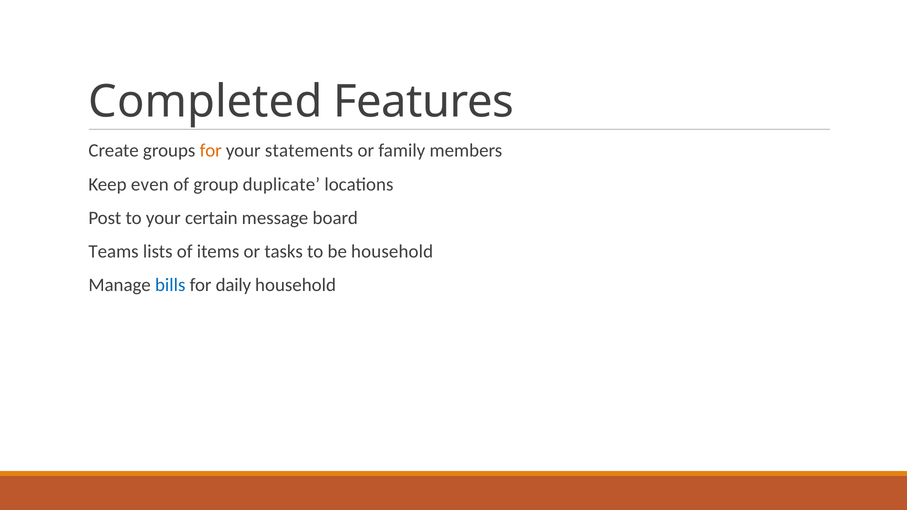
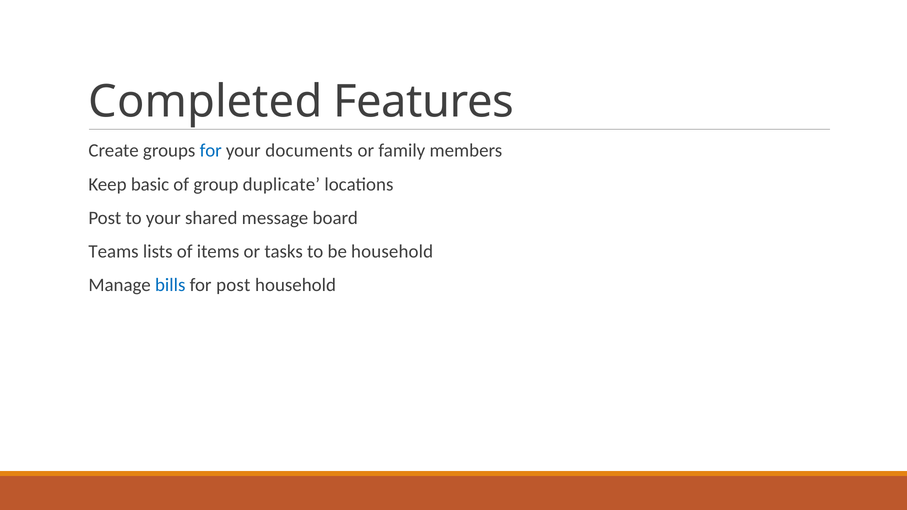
for at (211, 151) colour: orange -> blue
statements: statements -> documents
even: even -> basic
certain: certain -> shared
for daily: daily -> post
